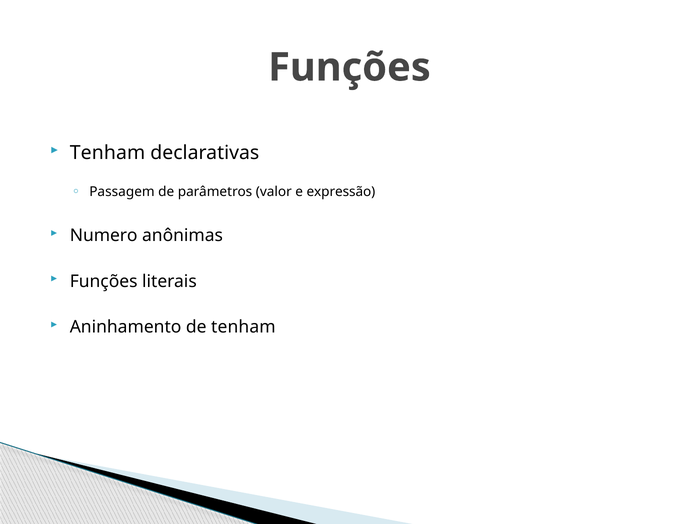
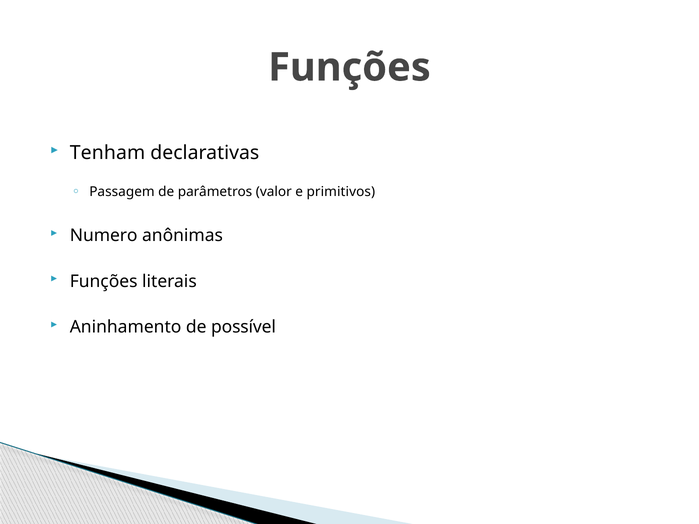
expressão: expressão -> primitivos
de tenham: tenham -> possível
